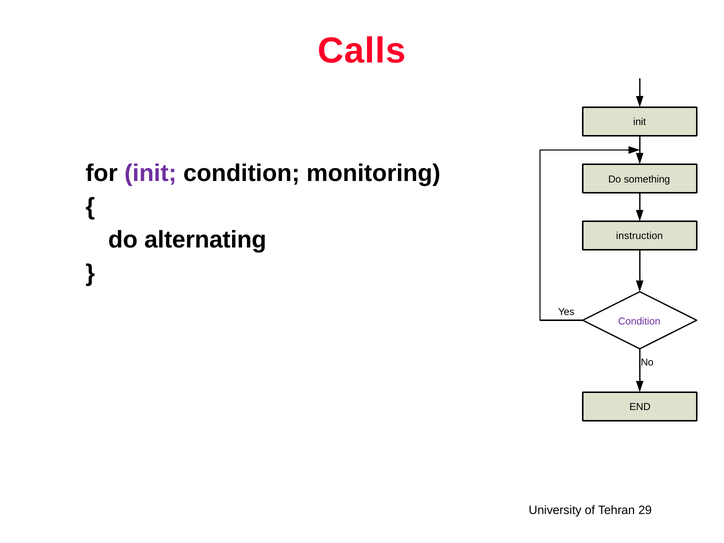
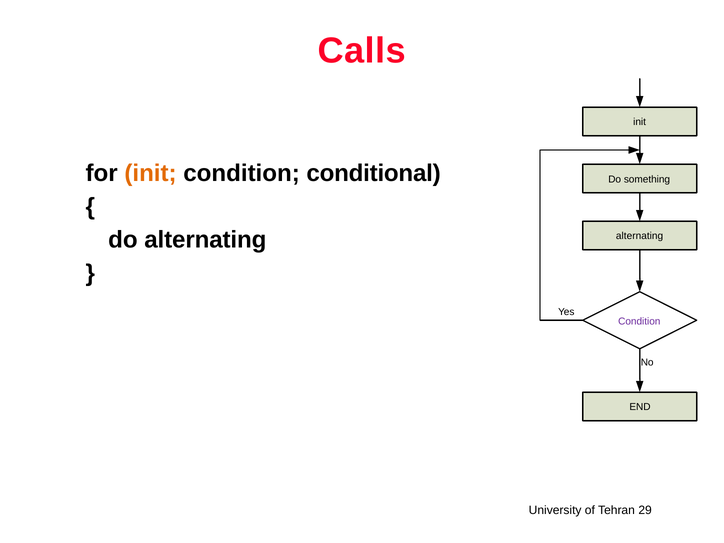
init at (151, 173) colour: purple -> orange
monitoring: monitoring -> conditional
instruction at (640, 236): instruction -> alternating
